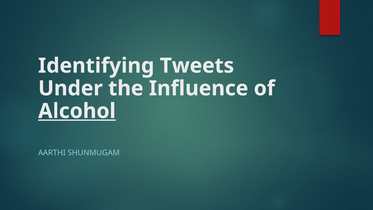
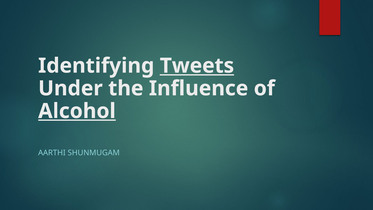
Tweets underline: none -> present
